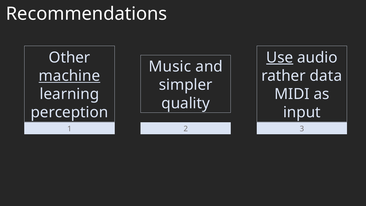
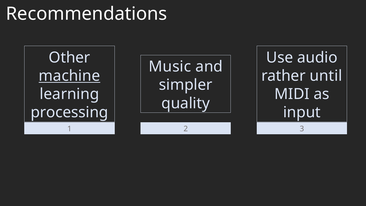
Use underline: present -> none
data: data -> until
perception: perception -> processing
